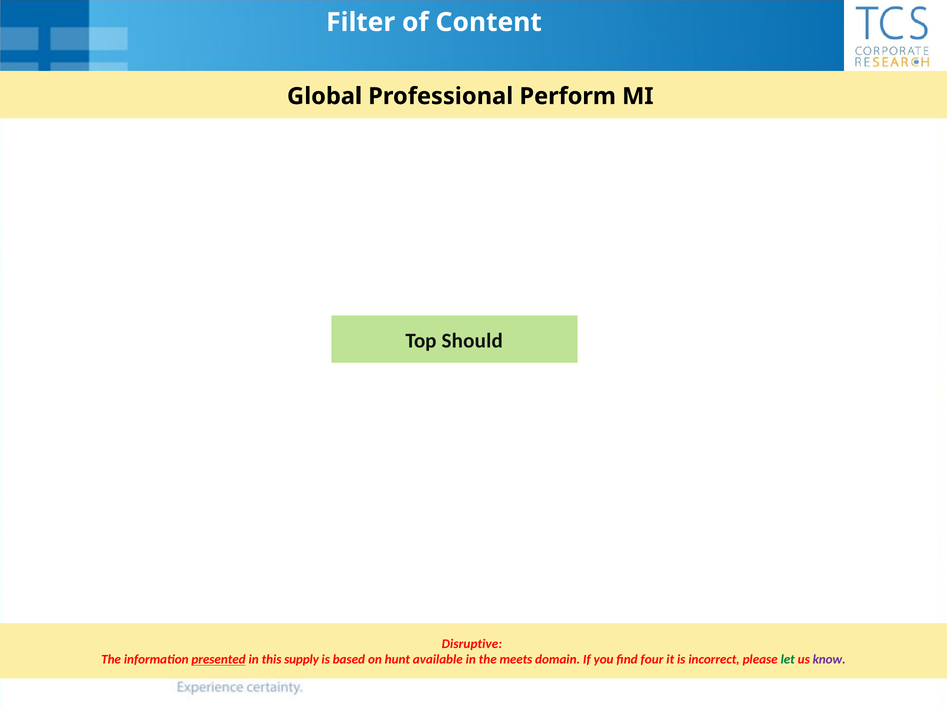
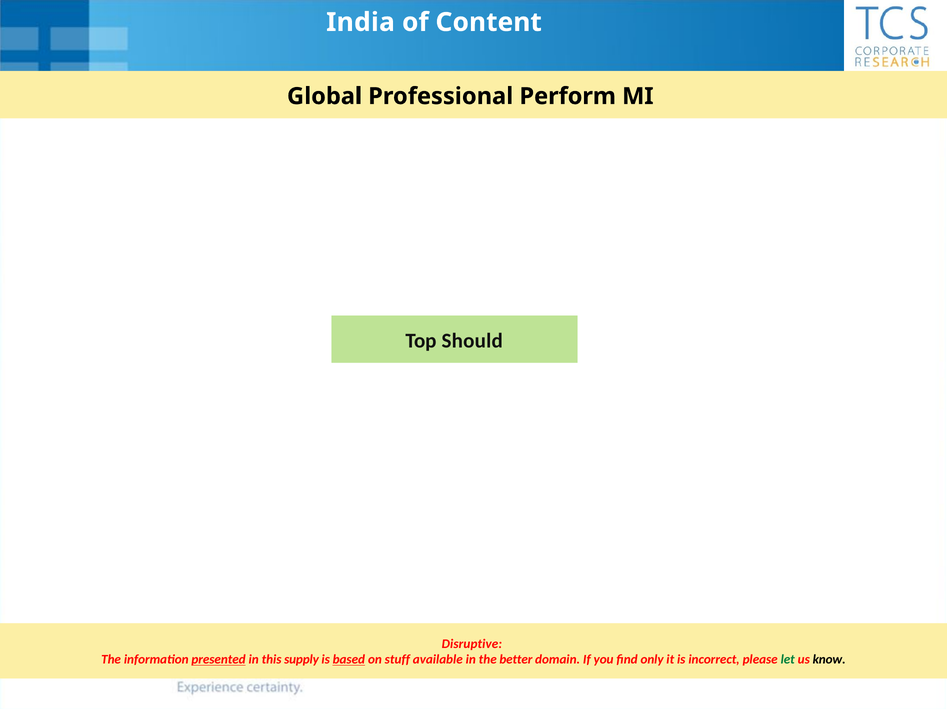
Filter: Filter -> India
based underline: none -> present
hunt: hunt -> stuff
meets: meets -> better
four: four -> only
know colour: purple -> black
